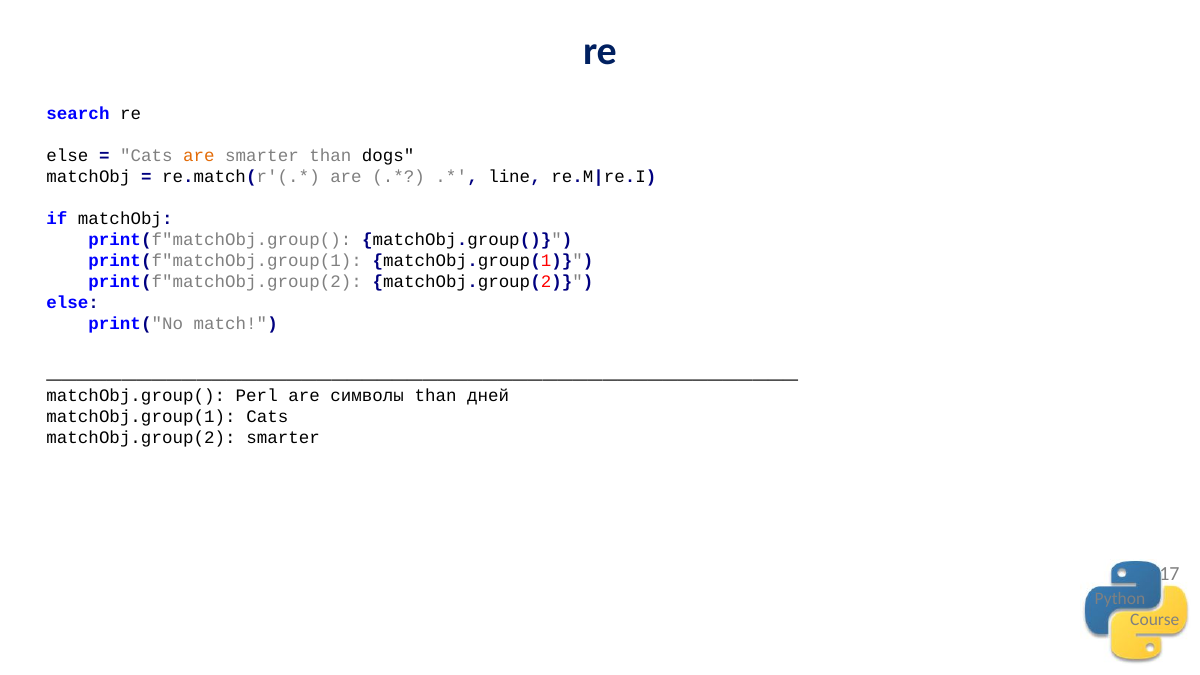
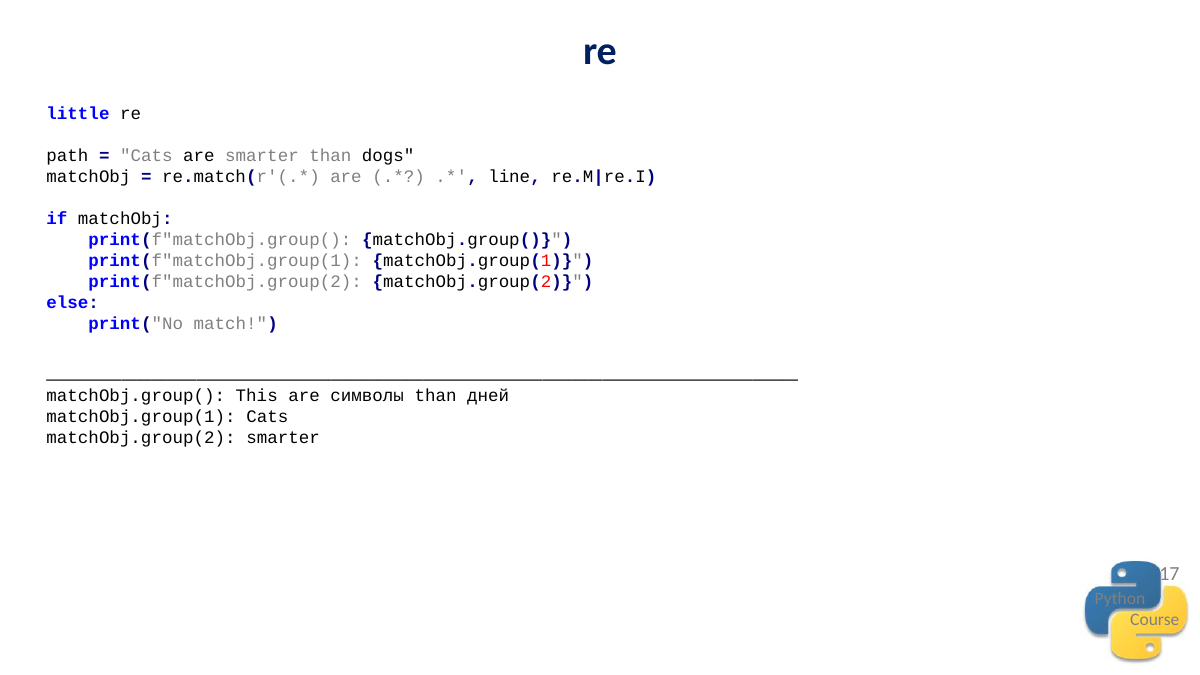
search: search -> little
else at (67, 155): else -> path
are at (199, 155) colour: orange -> black
Perl: Perl -> This
